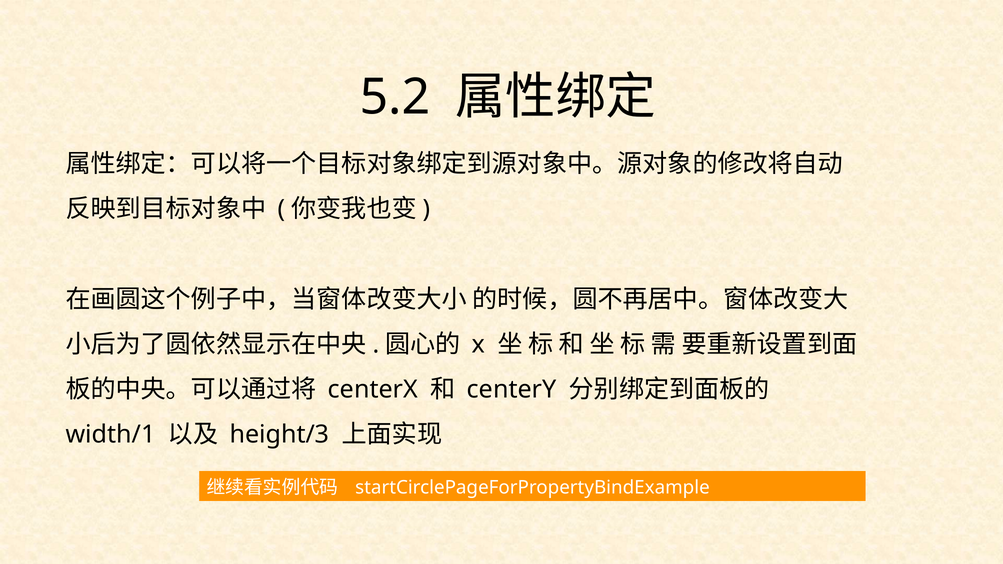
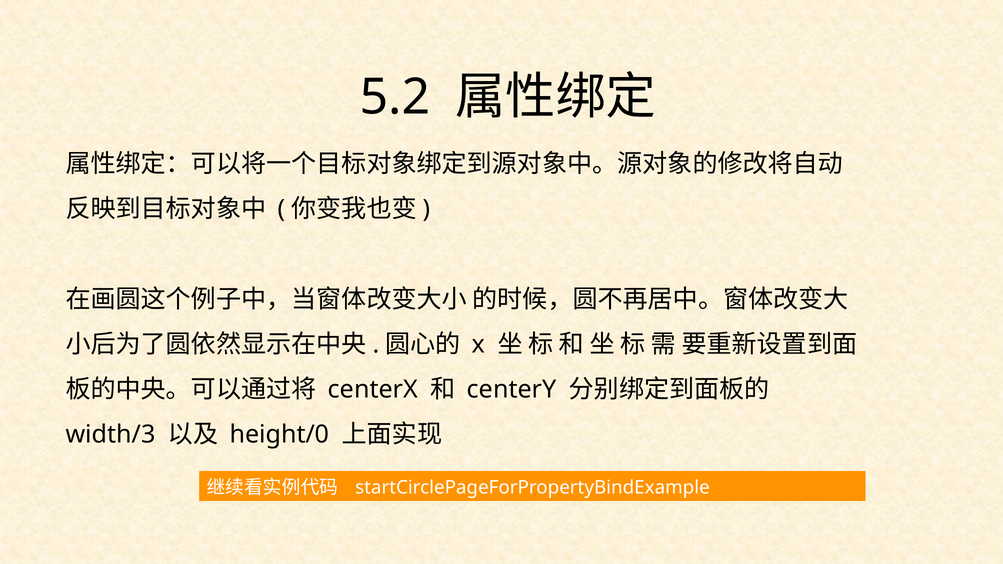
width/1: width/1 -> width/3
height/3: height/3 -> height/0
